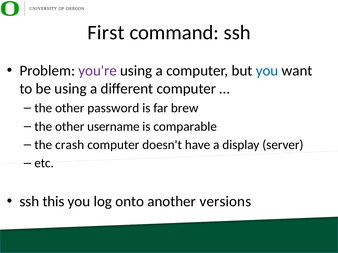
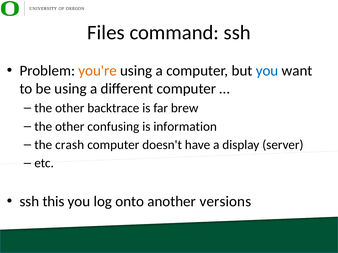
First: First -> Files
you're colour: purple -> orange
password: password -> backtrace
username: username -> confusing
comparable: comparable -> information
